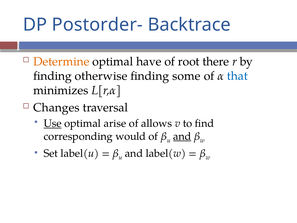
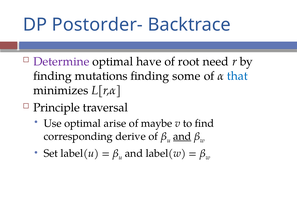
Determine colour: orange -> purple
there: there -> need
otherwise: otherwise -> mutations
Changes: Changes -> Principle
Use underline: present -> none
allows: allows -> maybe
would: would -> derive
